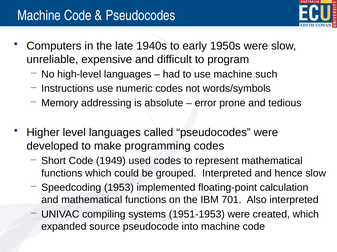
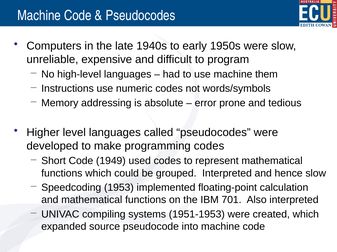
such: such -> them
